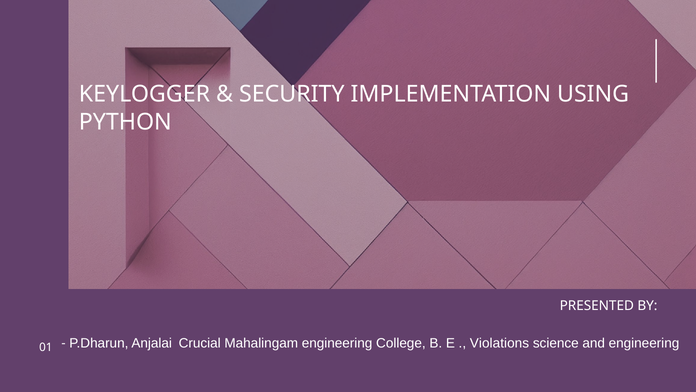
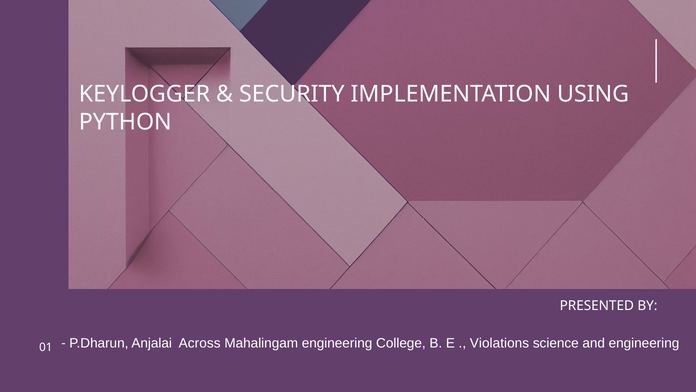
Crucial: Crucial -> Across
